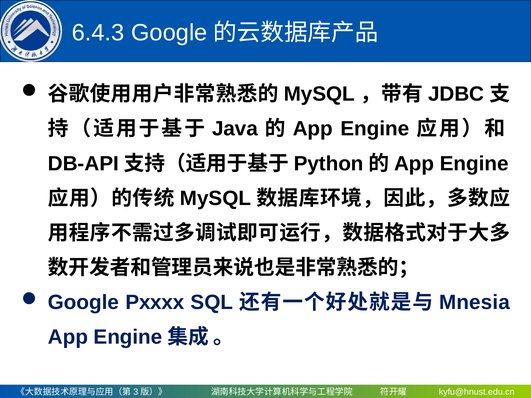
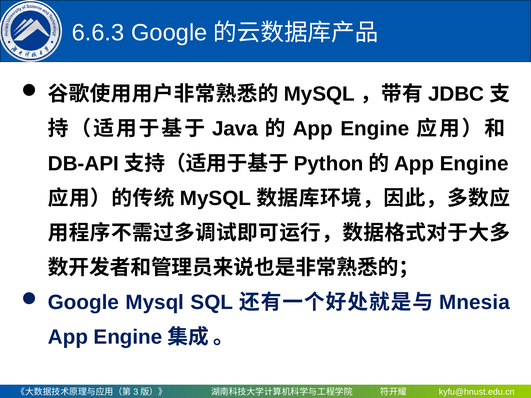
6.4.3: 6.4.3 -> 6.6.3
Google Pxxxx: Pxxxx -> Mysql
